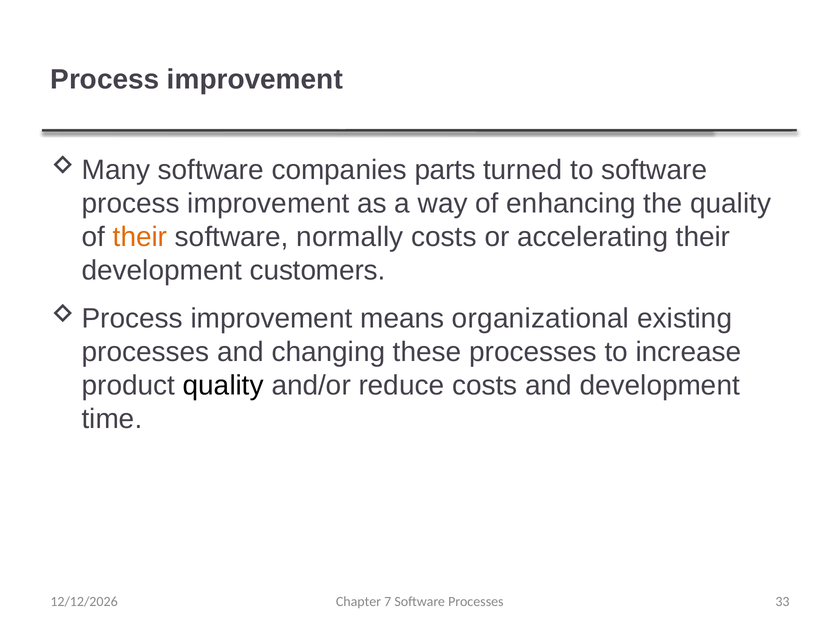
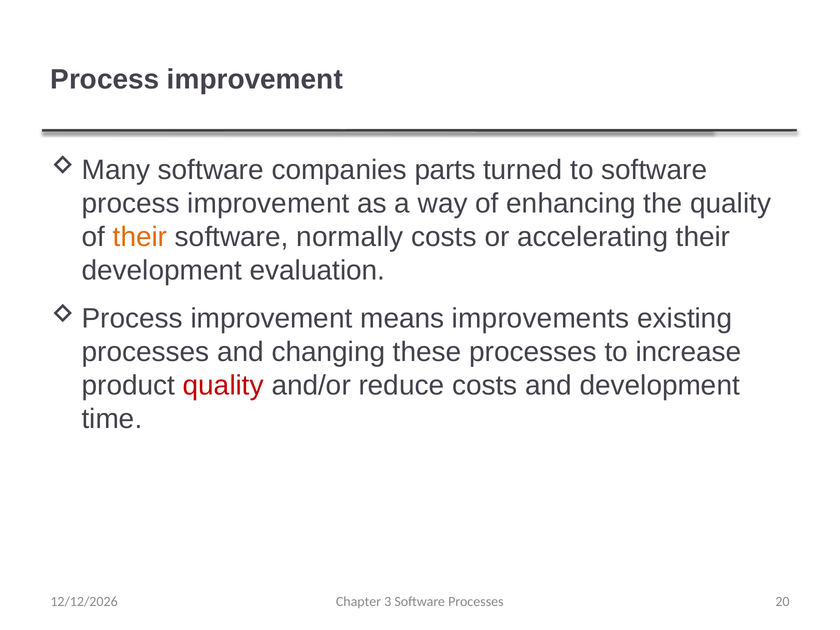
customers: customers -> evaluation
organizational: organizational -> improvements
quality at (223, 386) colour: black -> red
7: 7 -> 3
33: 33 -> 20
